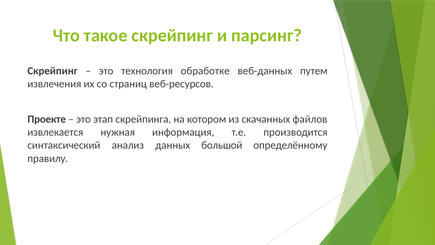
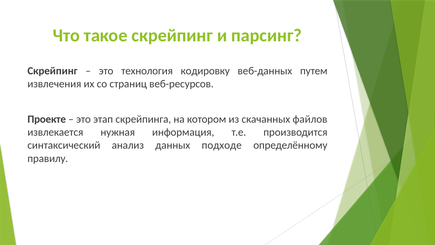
обработке: обработке -> кодировку
большой: большой -> подходе
